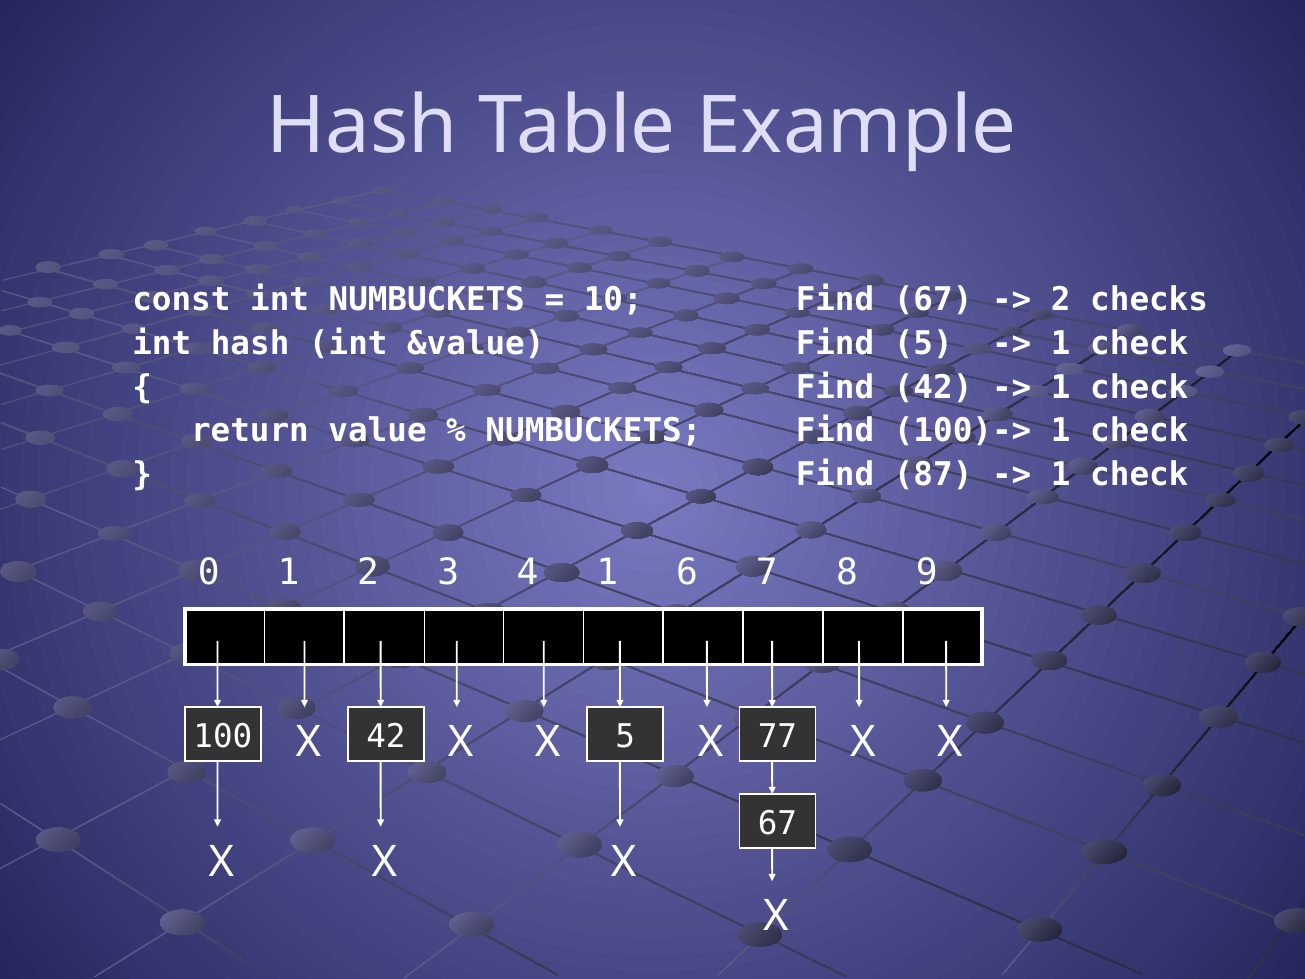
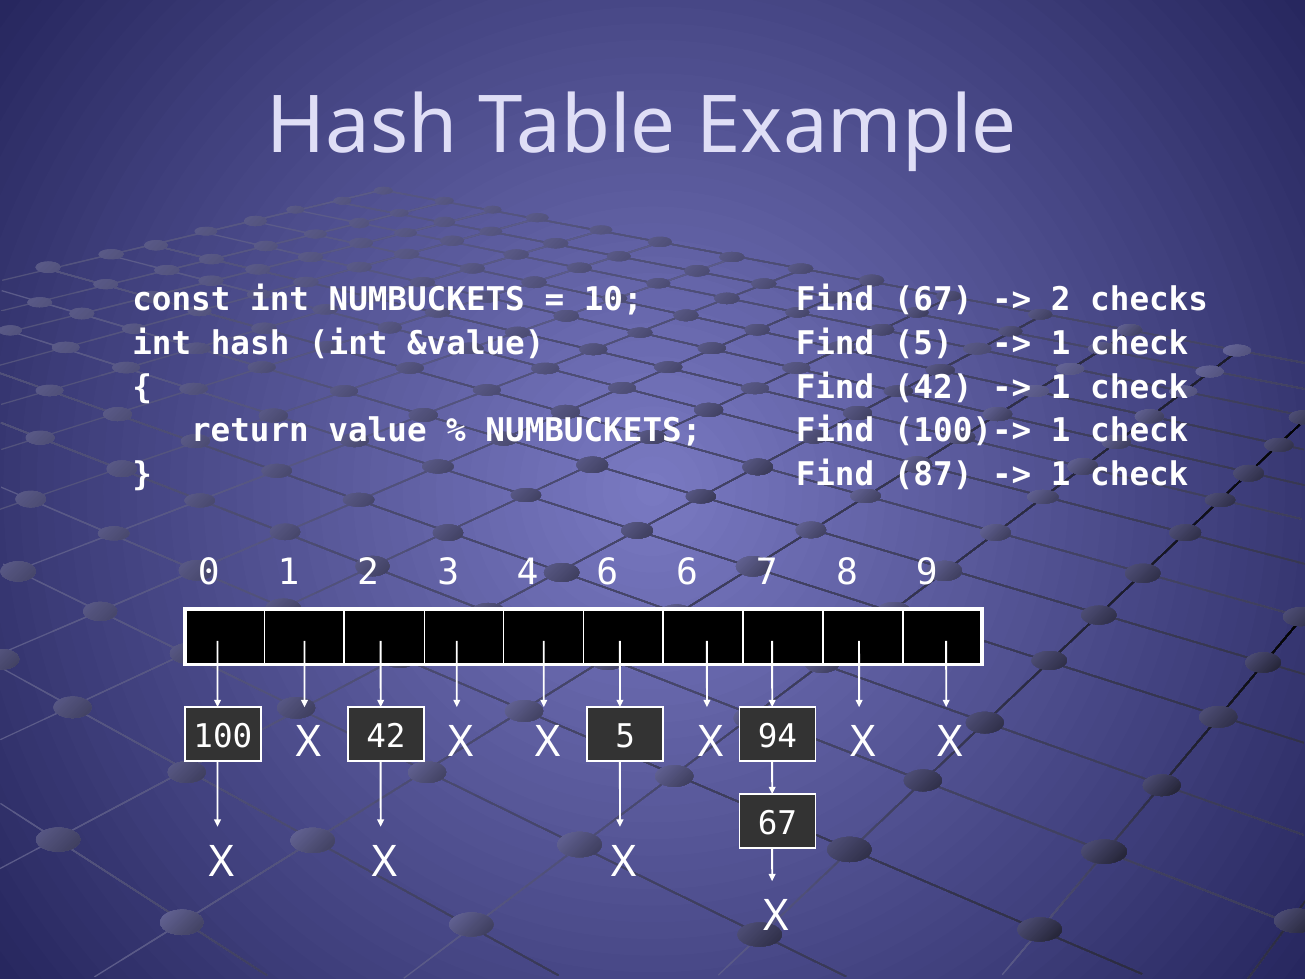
4 1: 1 -> 6
77: 77 -> 94
